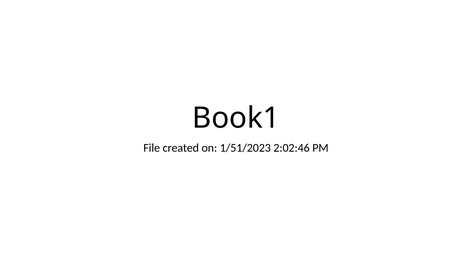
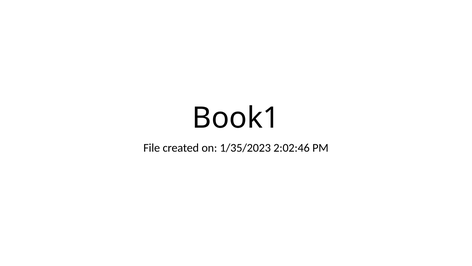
1/51/2023: 1/51/2023 -> 1/35/2023
